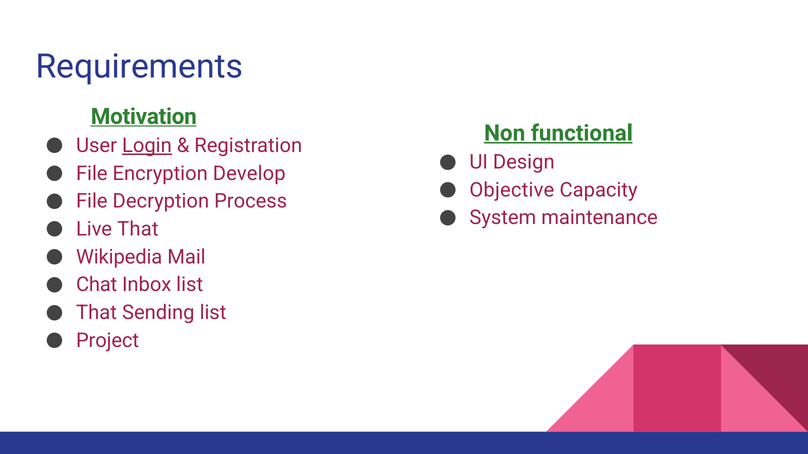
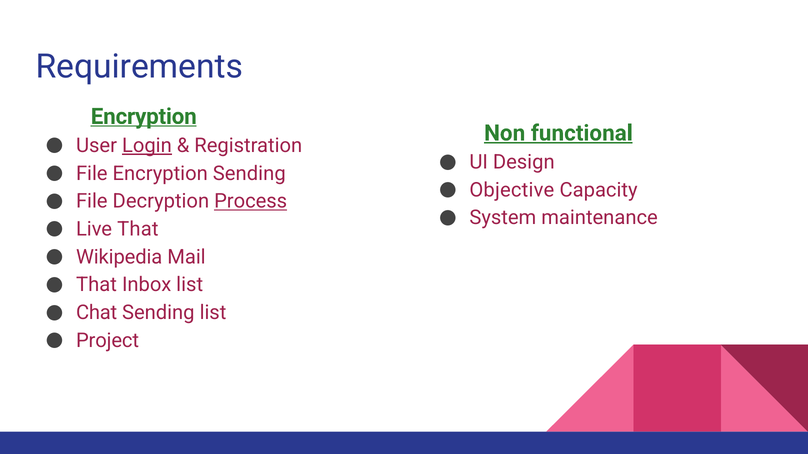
Motivation at (144, 117): Motivation -> Encryption
Encryption Develop: Develop -> Sending
Process underline: none -> present
Chat at (97, 285): Chat -> That
That at (96, 313): That -> Chat
